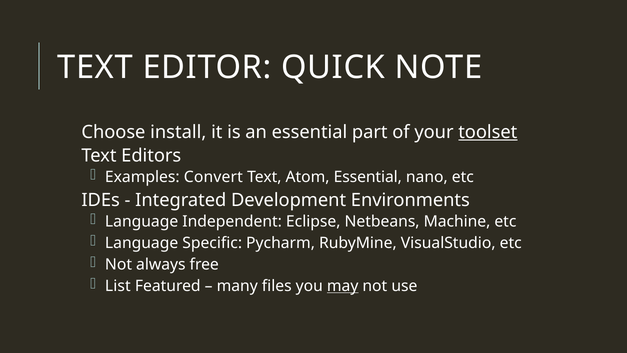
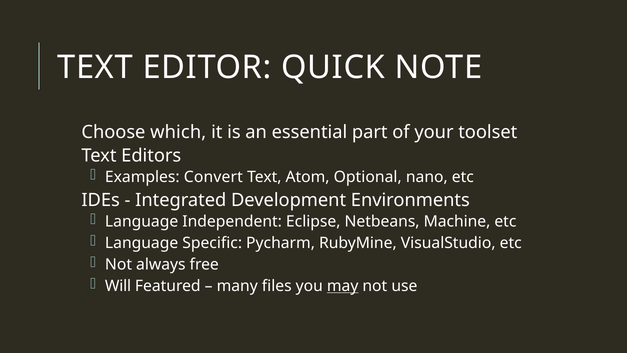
install: install -> which
toolset underline: present -> none
Atom Essential: Essential -> Optional
List: List -> Will
